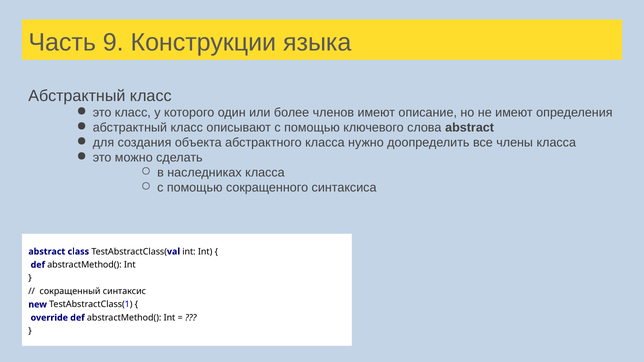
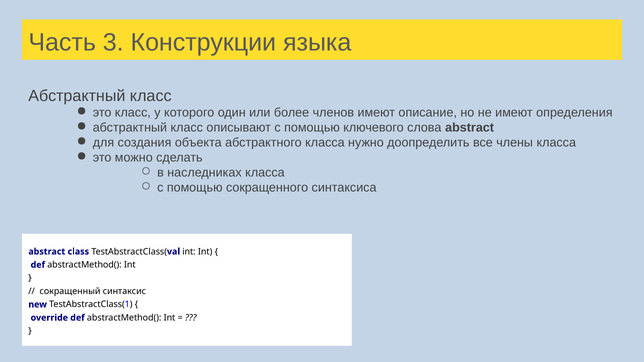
9: 9 -> 3
